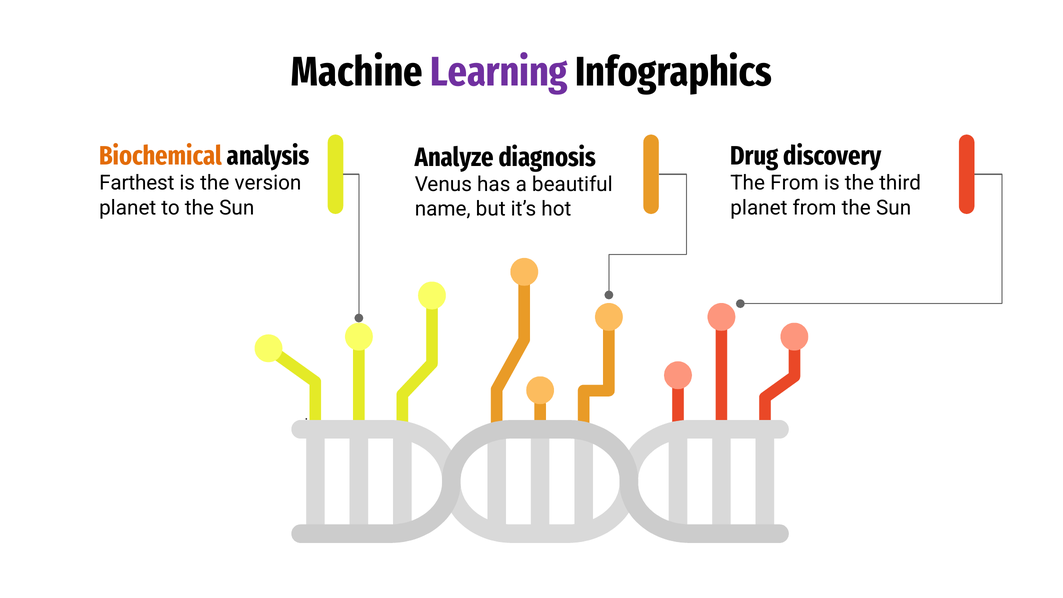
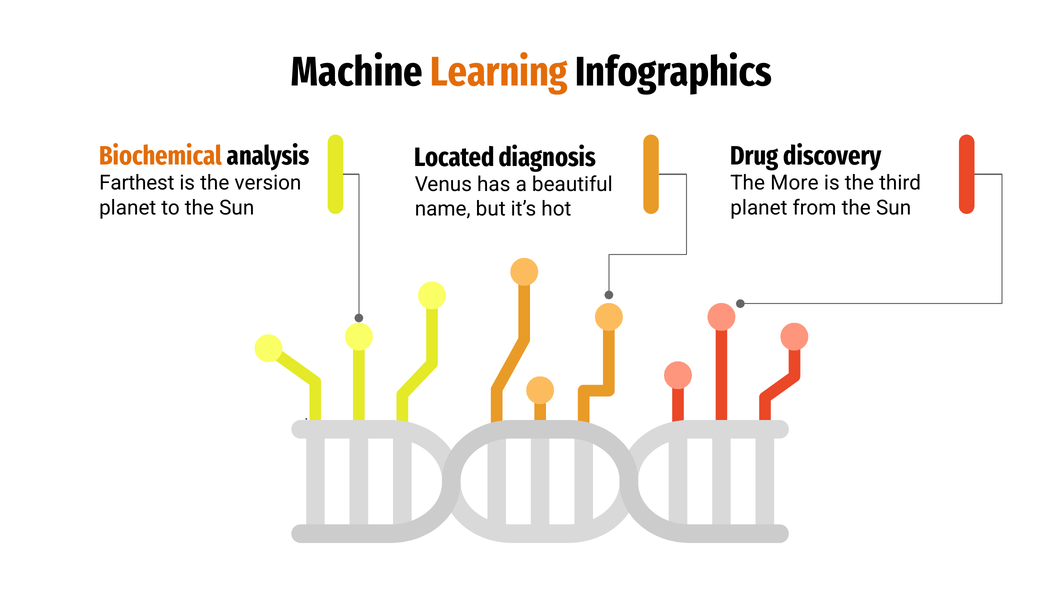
Learning colour: purple -> orange
Analyze: Analyze -> Located
The From: From -> More
